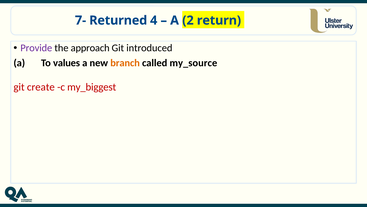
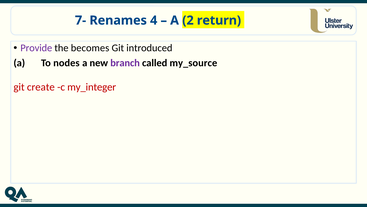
Returned: Returned -> Renames
approach: approach -> becomes
values: values -> nodes
branch colour: orange -> purple
my_biggest: my_biggest -> my_integer
